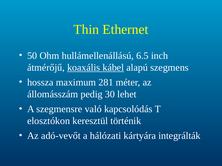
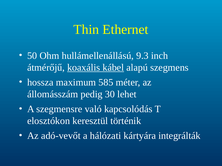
6.5: 6.5 -> 9.3
281: 281 -> 585
